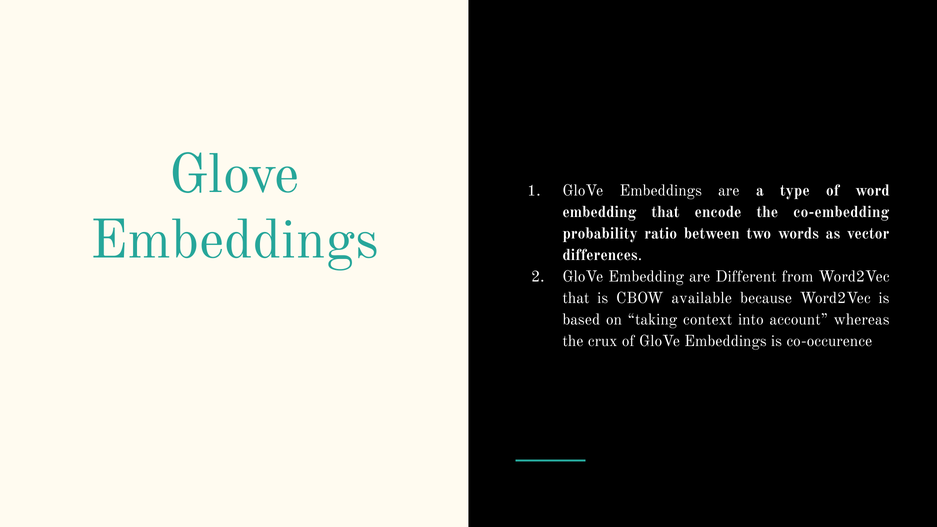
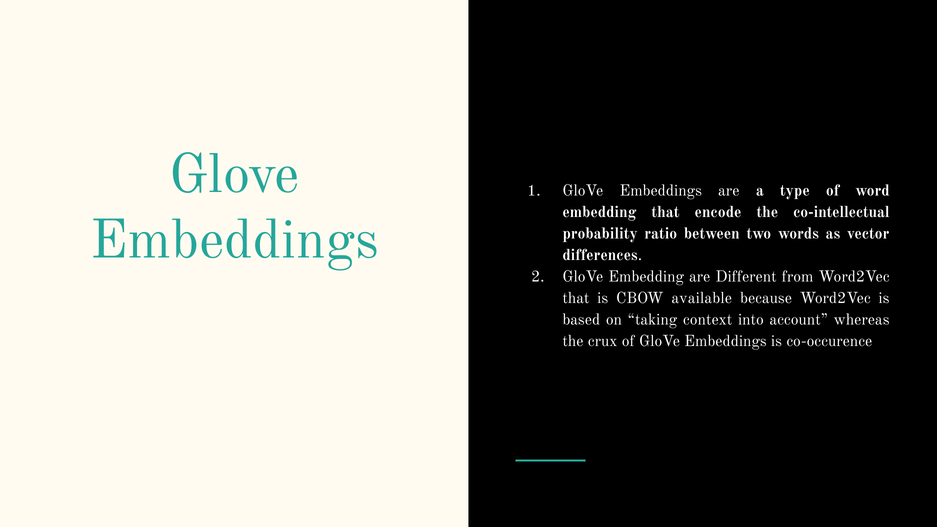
co-embedding: co-embedding -> co-intellectual
